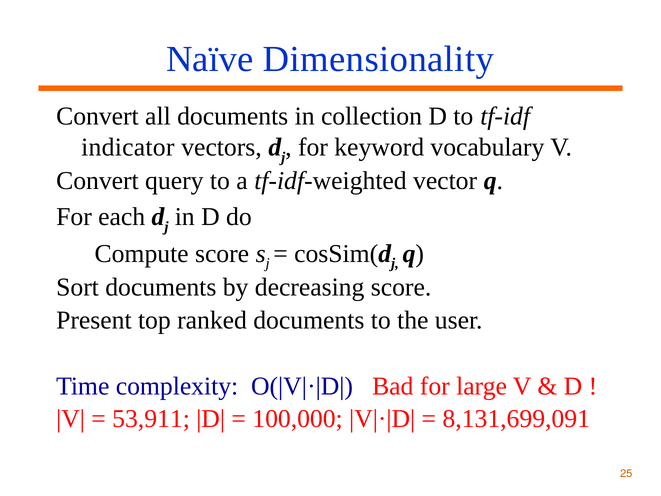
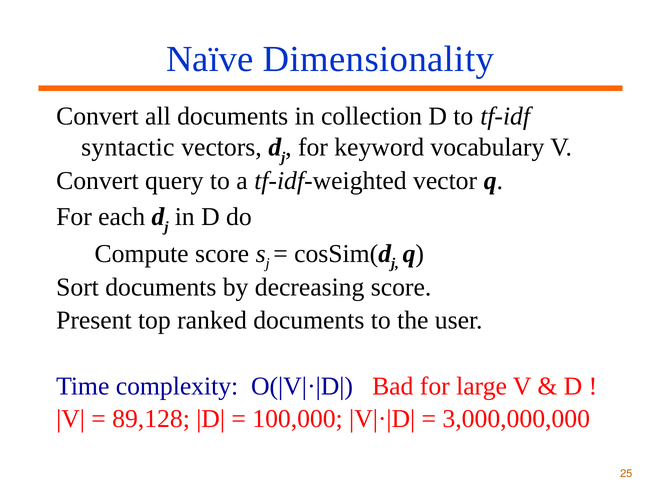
indicator: indicator -> syntactic
53,911: 53,911 -> 89,128
8,131,699,091: 8,131,699,091 -> 3,000,000,000
